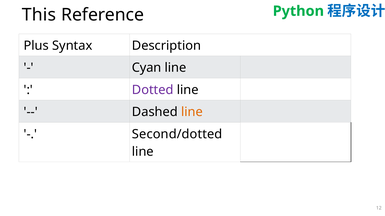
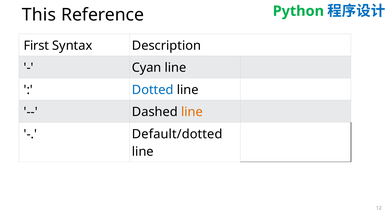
Plus: Plus -> First
Dotted colour: purple -> blue
Second/dotted: Second/dotted -> Default/dotted
